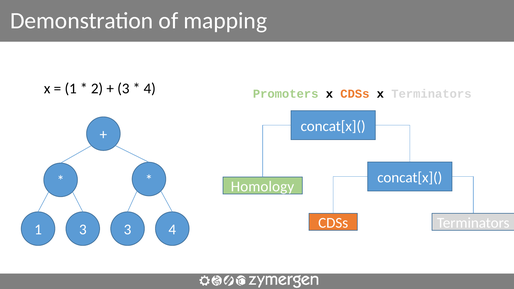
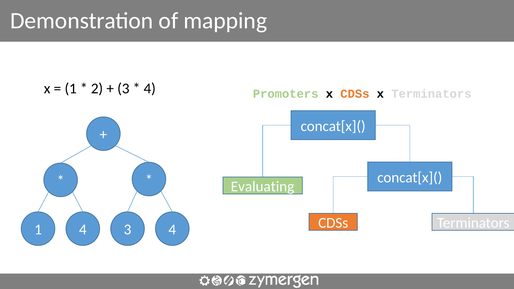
Homology: Homology -> Evaluating
1 3: 3 -> 4
